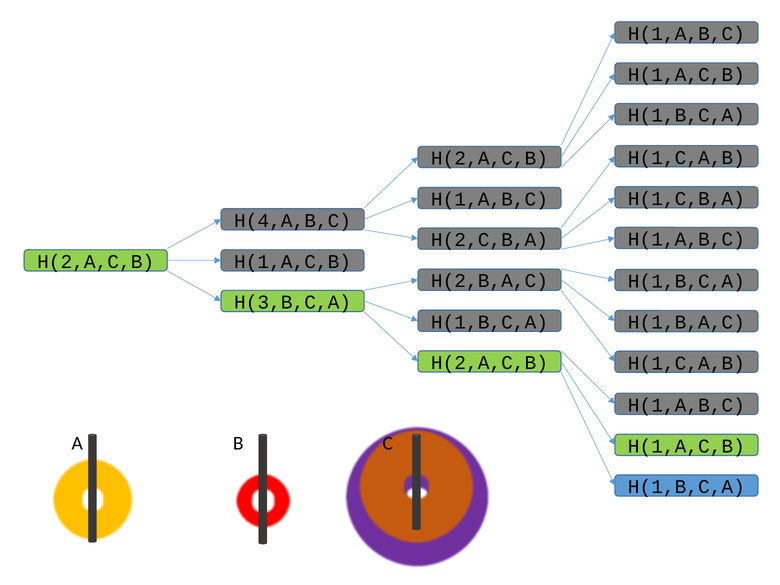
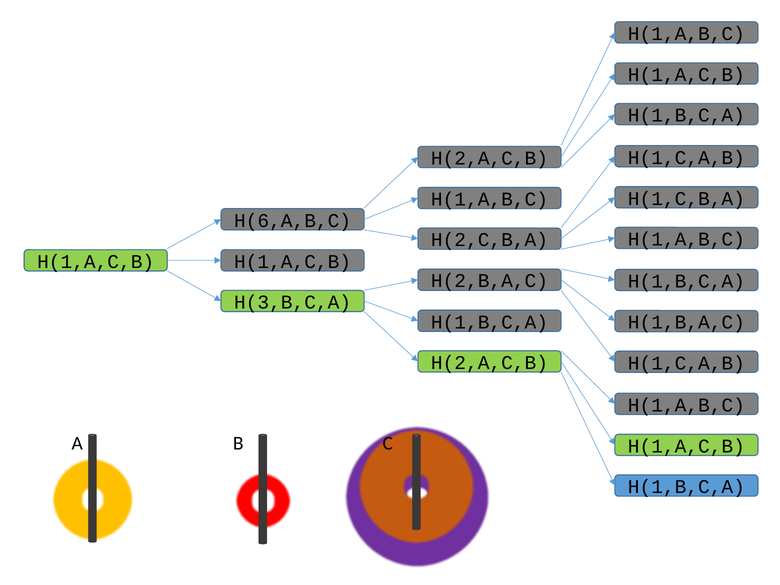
H(4,A,B,C: H(4,A,B,C -> H(6,A,B,C
H(2,A,C,B at (96, 262): H(2,A,C,B -> H(1,A,C,B
